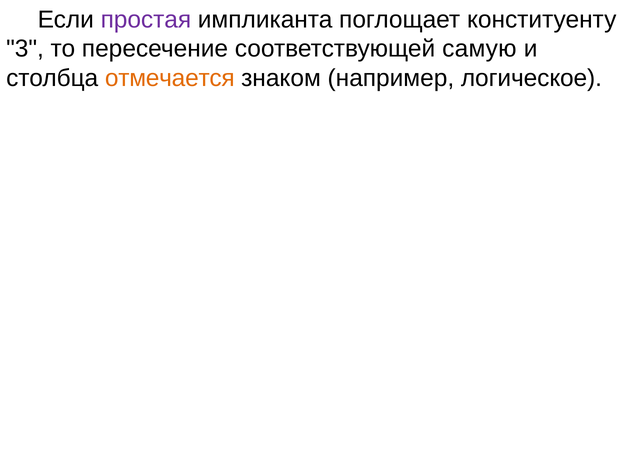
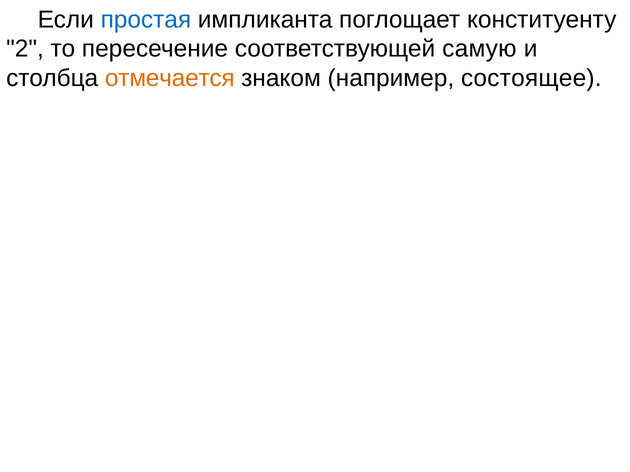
простая colour: purple -> blue
3: 3 -> 2
логическое: логическое -> состоящее
